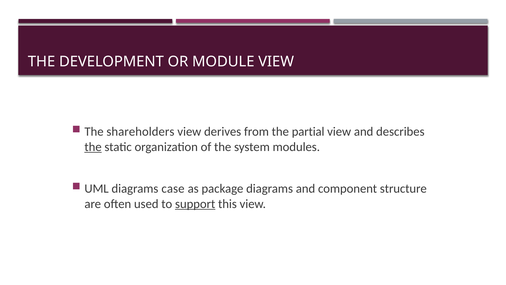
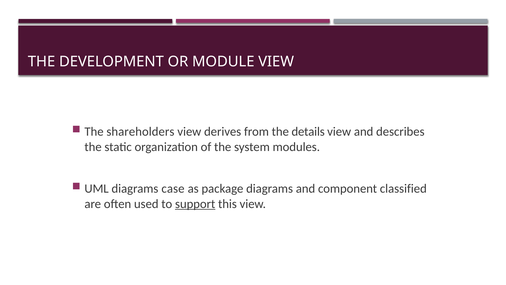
partial: partial -> details
the at (93, 147) underline: present -> none
structure: structure -> classified
